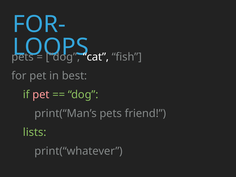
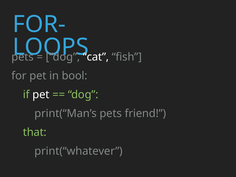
best: best -> bool
pet at (41, 95) colour: pink -> white
lists: lists -> that
